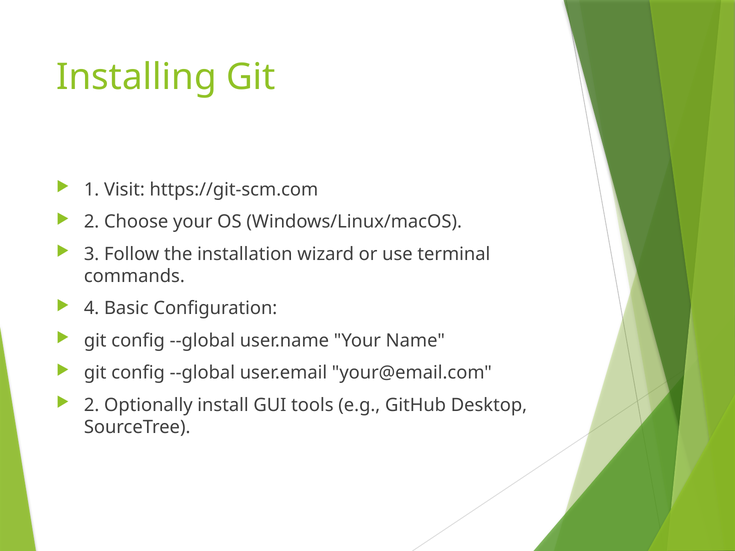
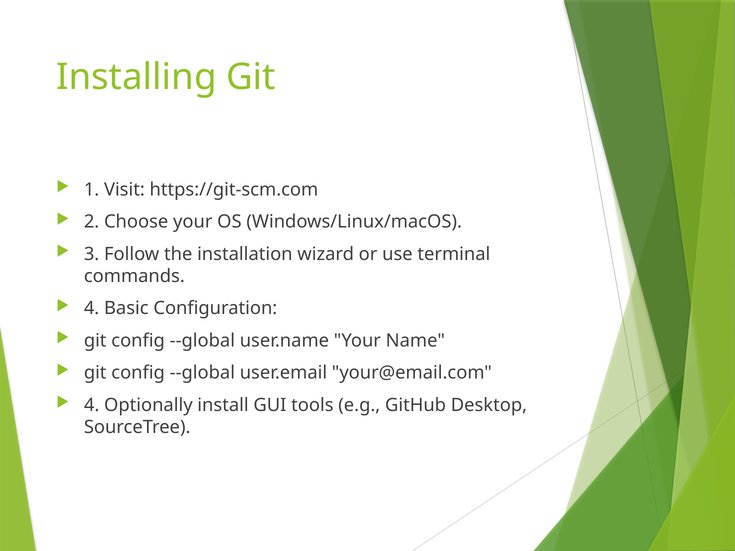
2 at (92, 405): 2 -> 4
